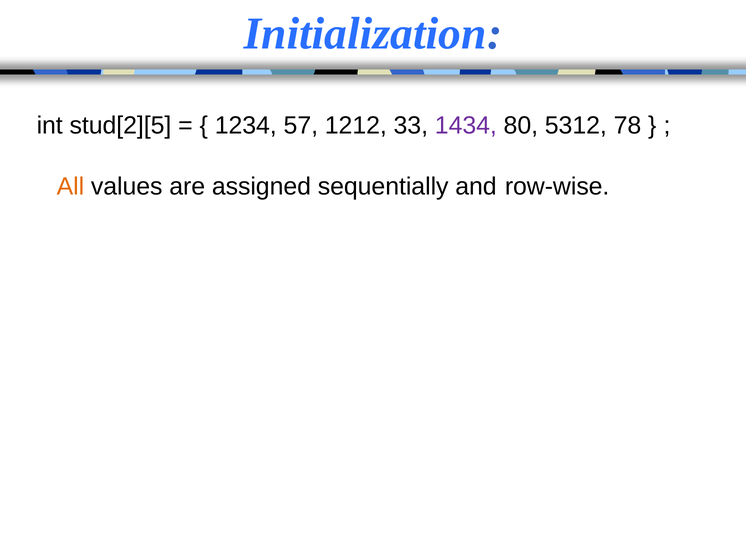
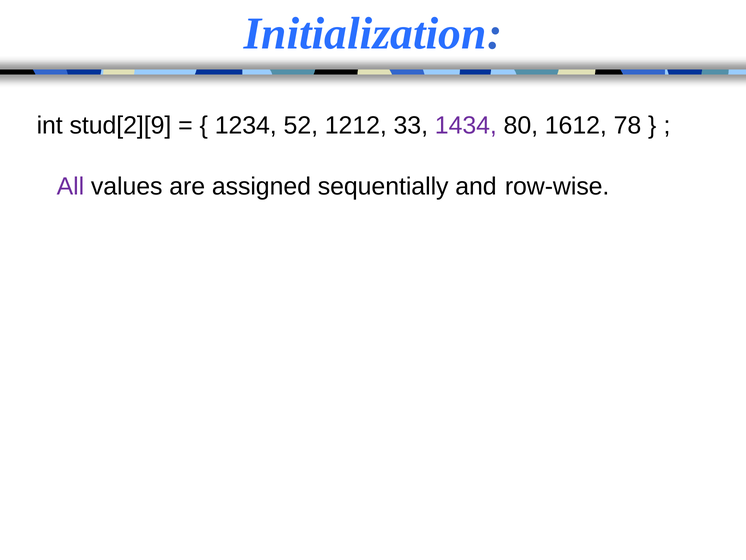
stud[2][5: stud[2][5 -> stud[2][9
57: 57 -> 52
5312: 5312 -> 1612
All colour: orange -> purple
